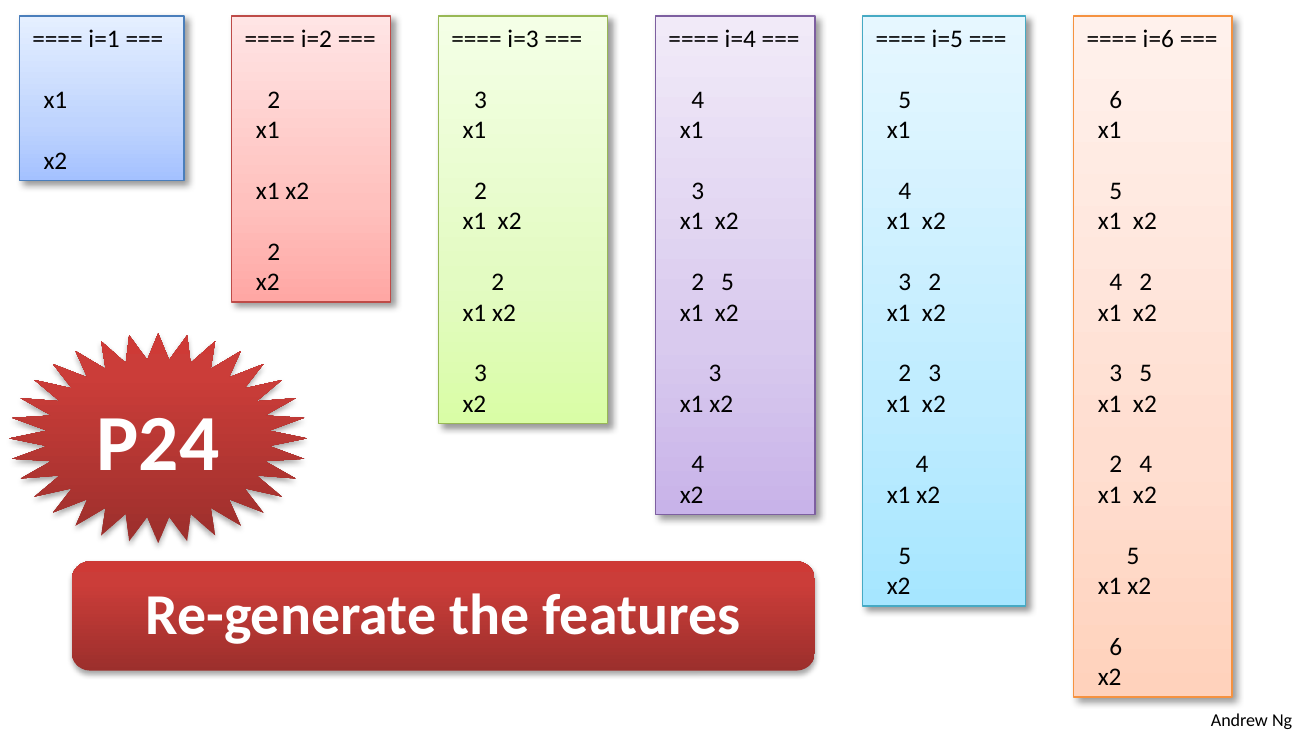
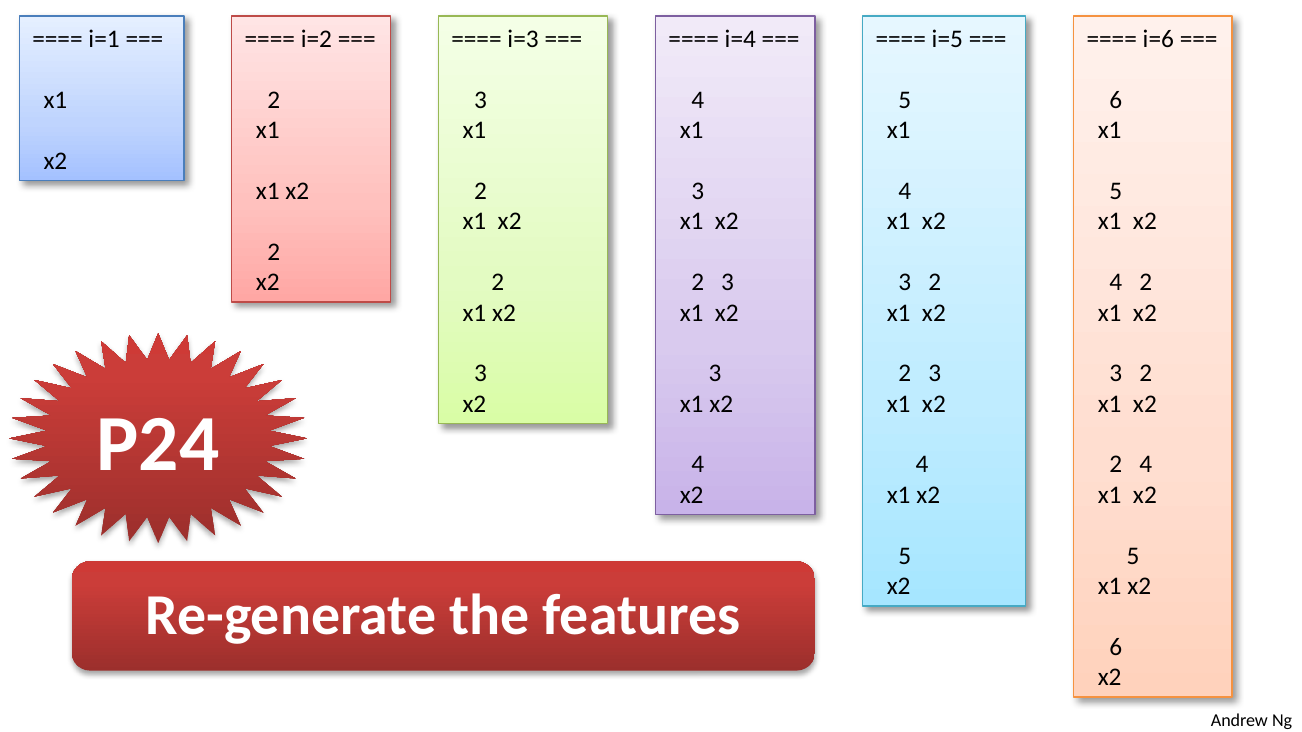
5 at (728, 282): 5 -> 3
5 at (1146, 374): 5 -> 2
